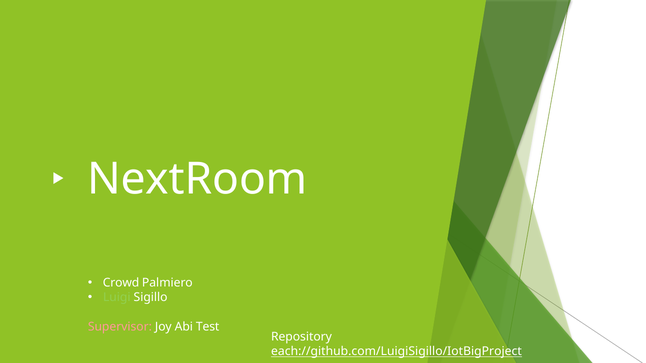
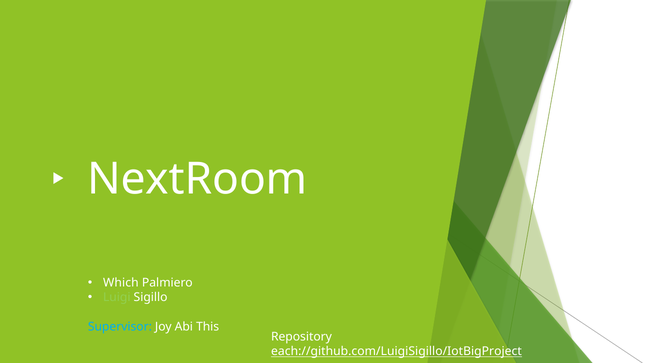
Crowd: Crowd -> Which
Supervisor colour: pink -> light blue
Test: Test -> This
